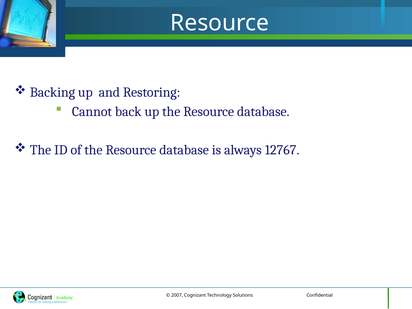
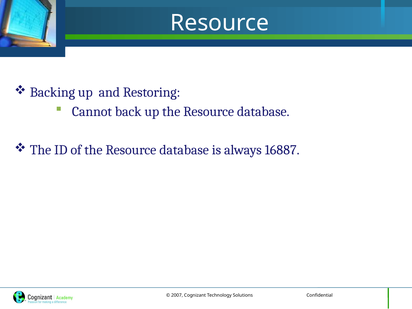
12767: 12767 -> 16887
